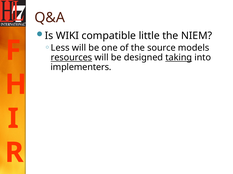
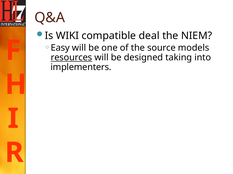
little: little -> deal
Less: Less -> Easy
taking underline: present -> none
